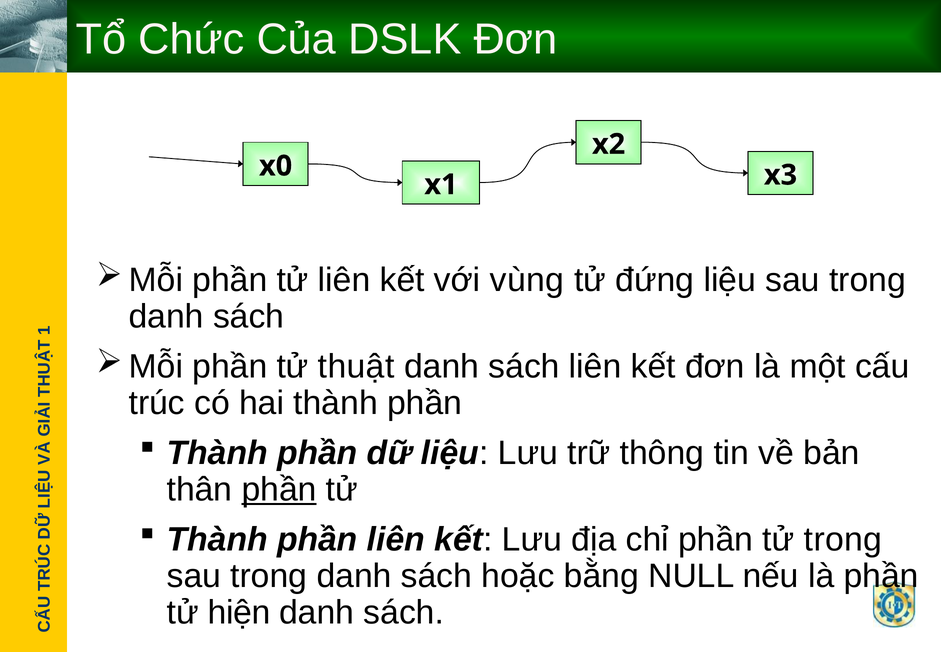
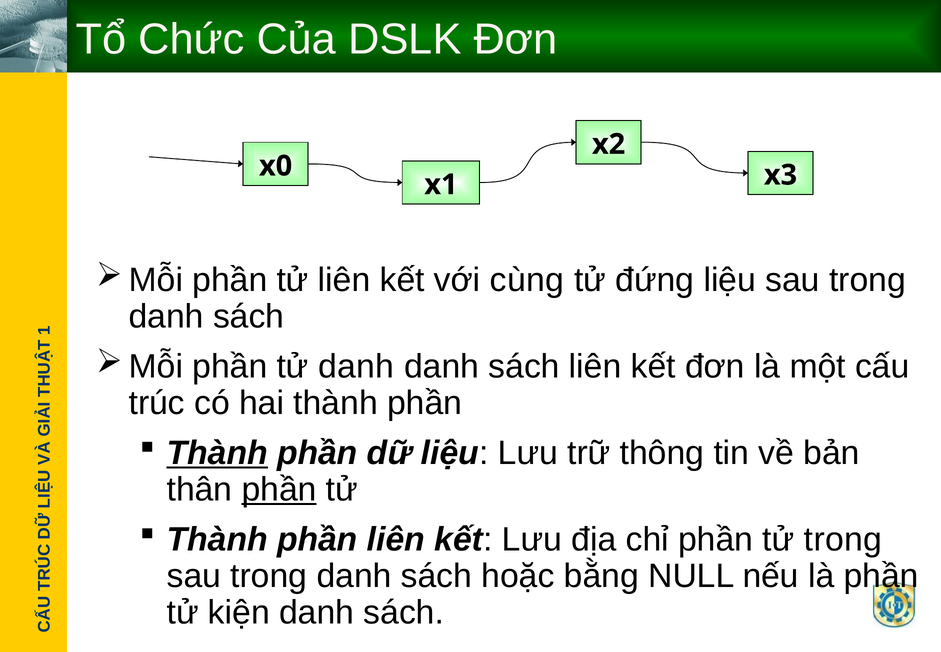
vùng: vùng -> cùng
tử thuật: thuật -> danh
Thành at (217, 453) underline: none -> present
hiện: hiện -> kiện
